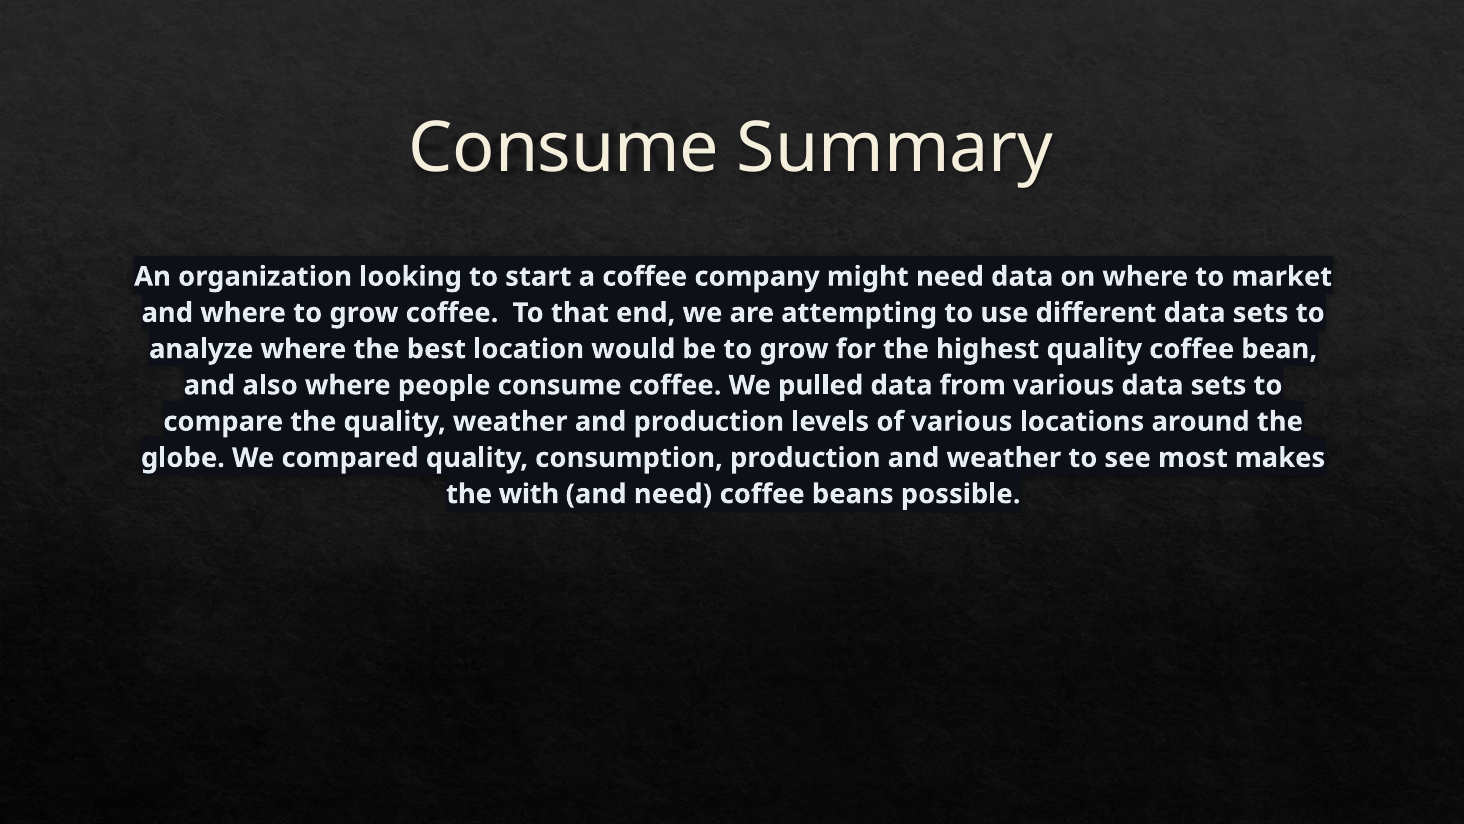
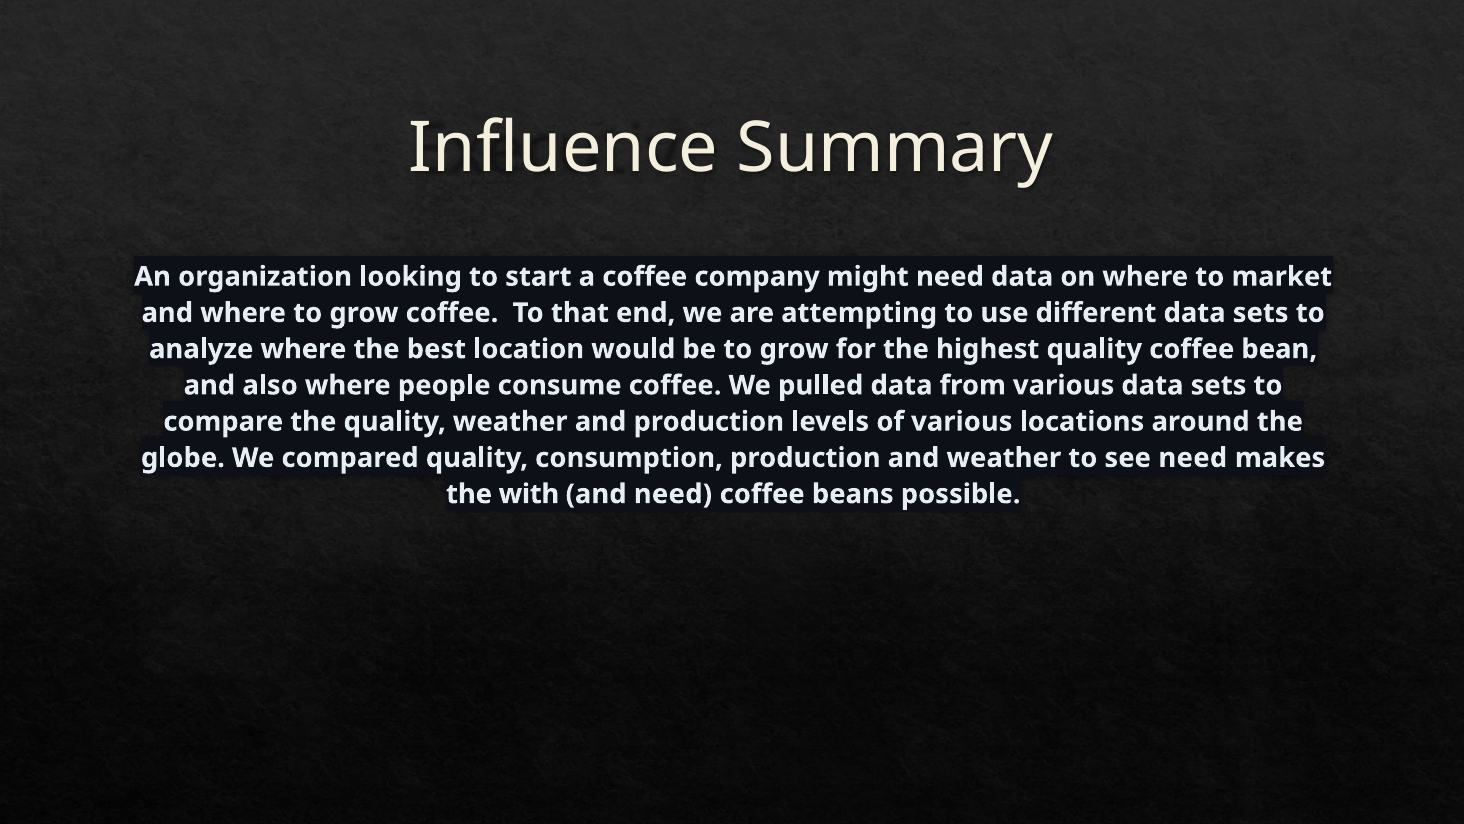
Consume at (564, 148): Consume -> Influence
see most: most -> need
